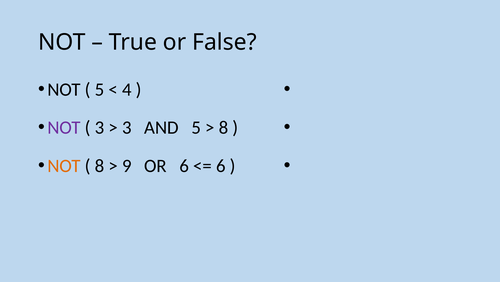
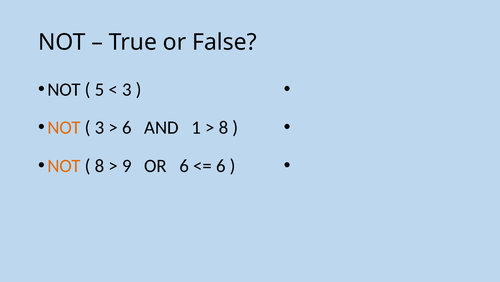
4 at (127, 89): 4 -> 3
NOT at (64, 127) colour: purple -> orange
3 at (127, 127): 3 -> 6
AND 5: 5 -> 1
